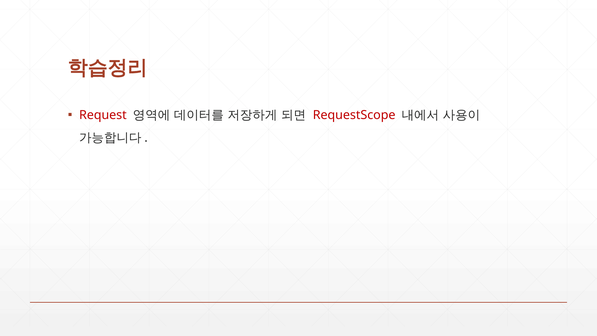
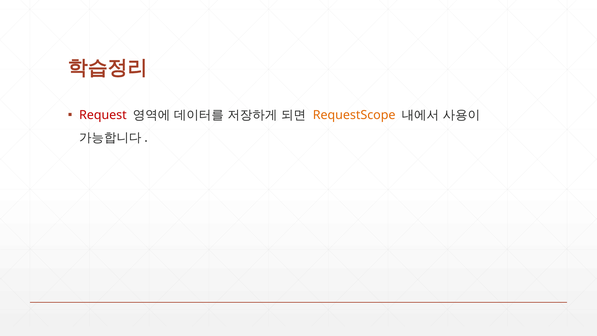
RequestScope colour: red -> orange
